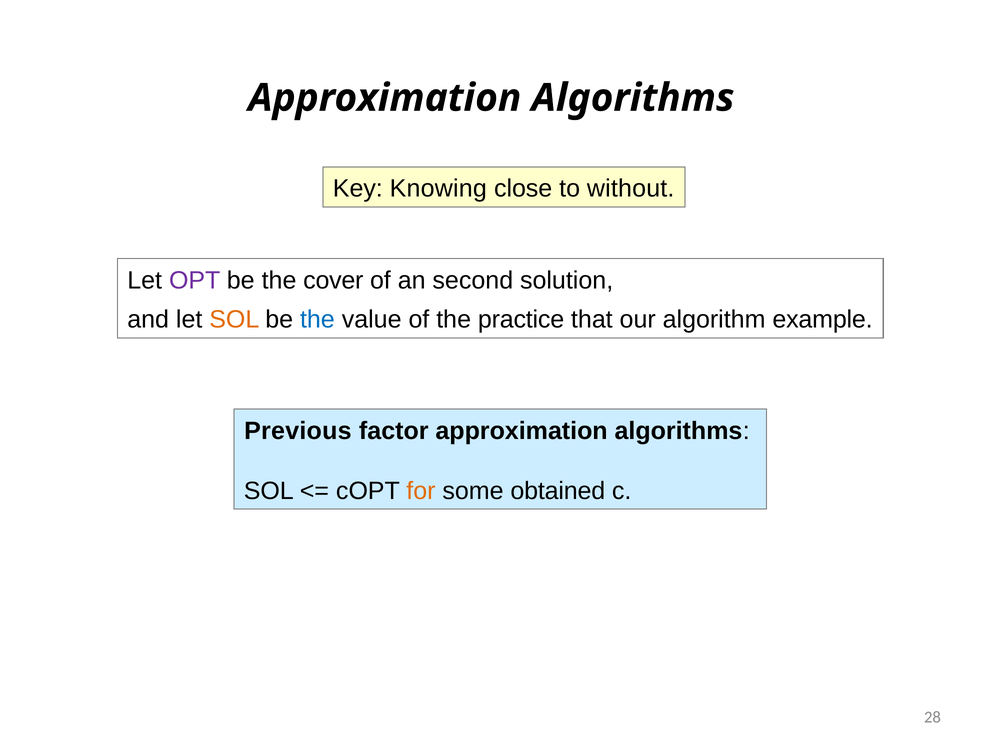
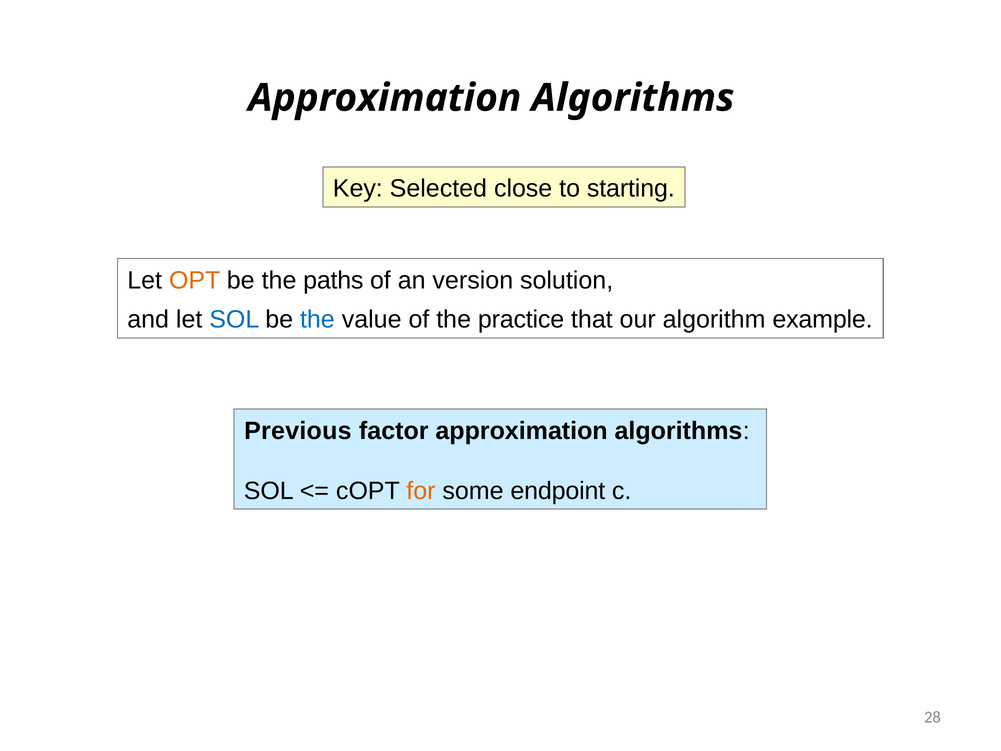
Knowing: Knowing -> Selected
without: without -> starting
OPT colour: purple -> orange
cover: cover -> paths
second: second -> version
SOL at (234, 319) colour: orange -> blue
obtained: obtained -> endpoint
